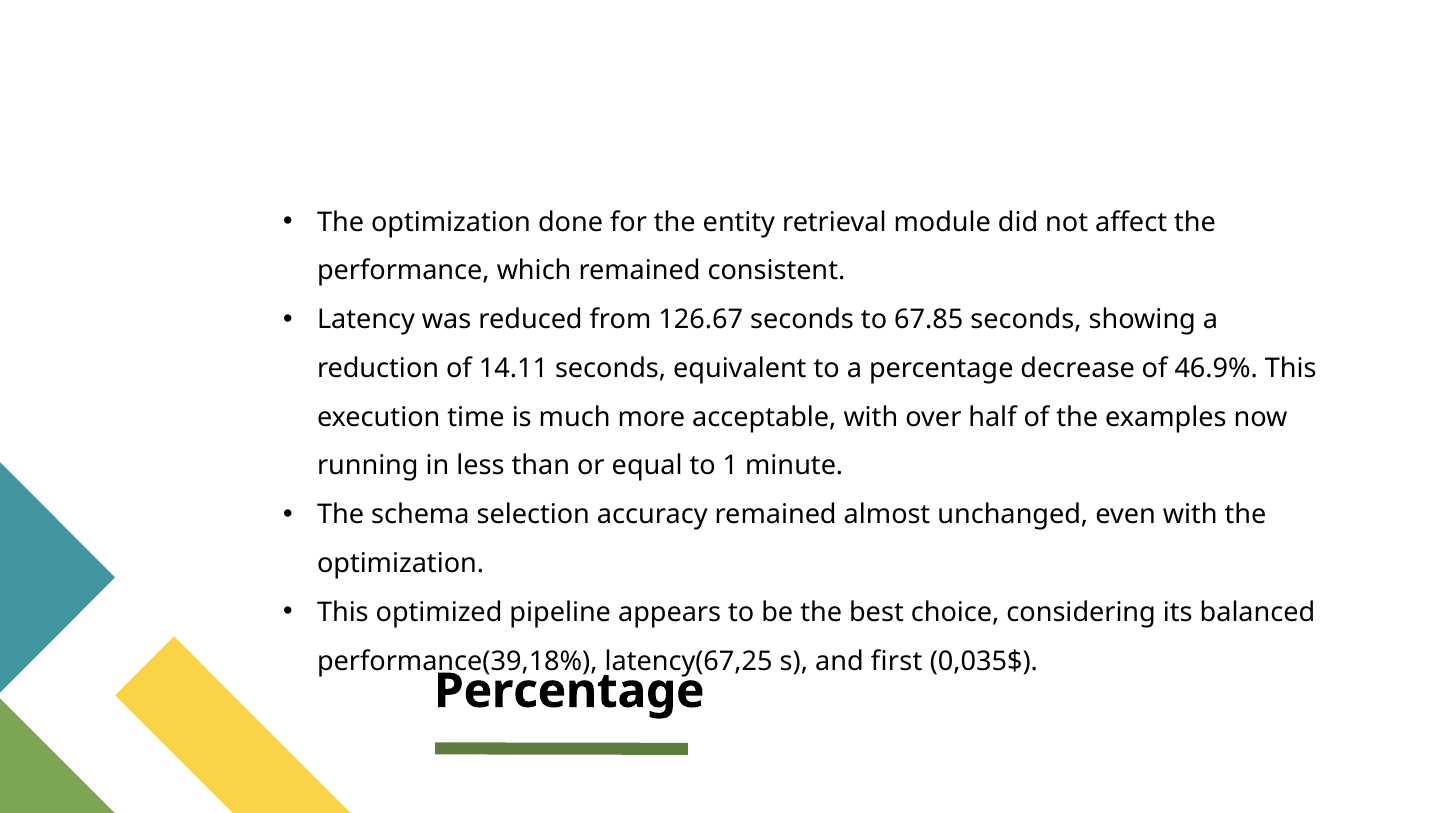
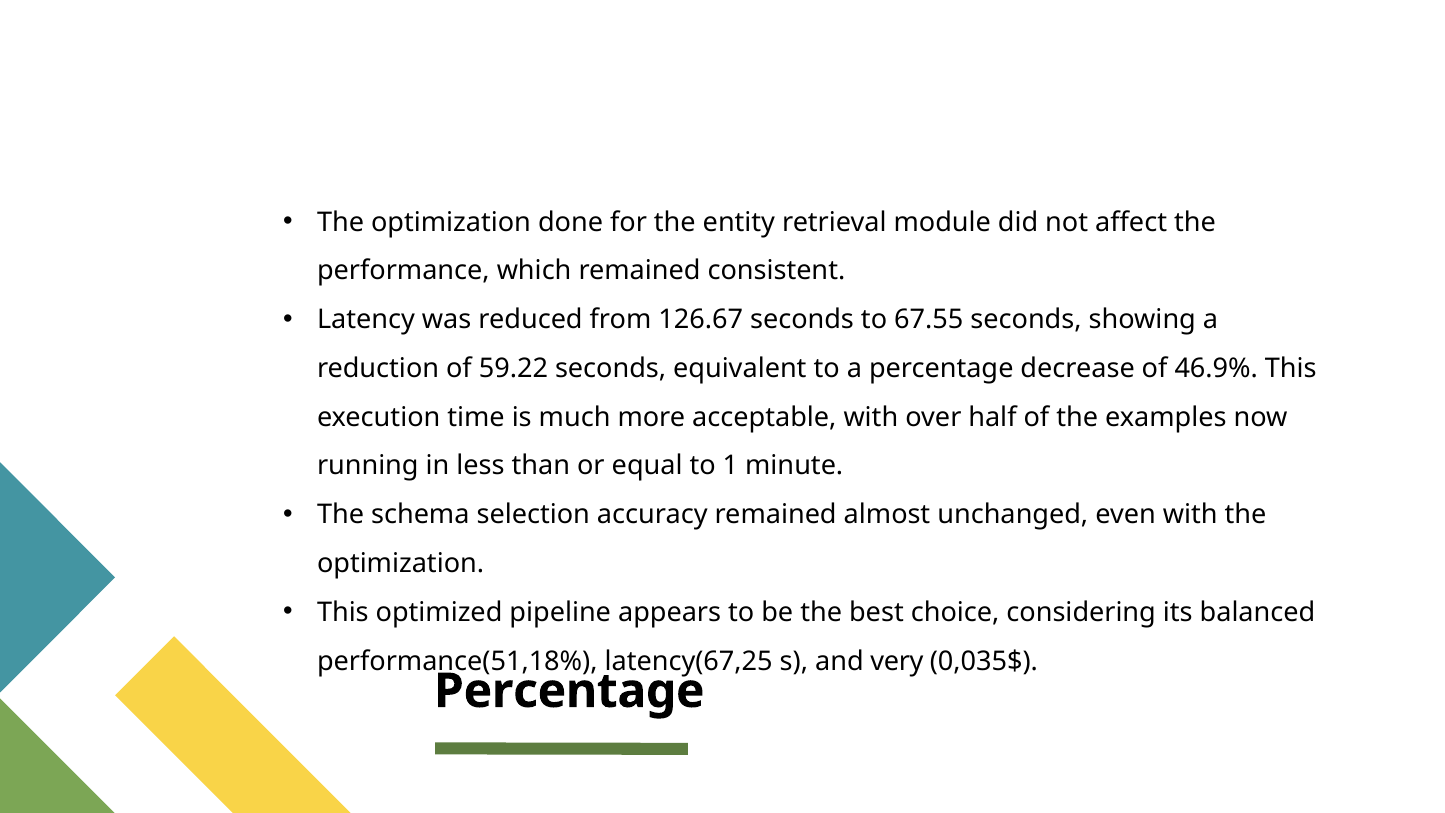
67.85: 67.85 -> 67.55
14.11: 14.11 -> 59.22
performance(39,18%: performance(39,18% -> performance(51,18%
first: first -> very
